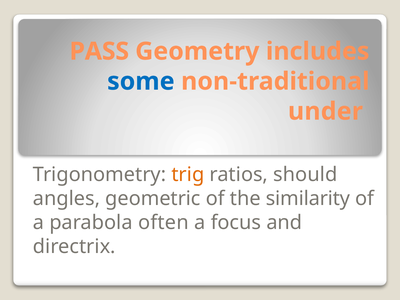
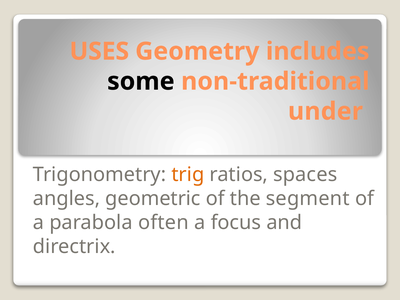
PASS: PASS -> USES
some colour: blue -> black
should: should -> spaces
similarity: similarity -> segment
